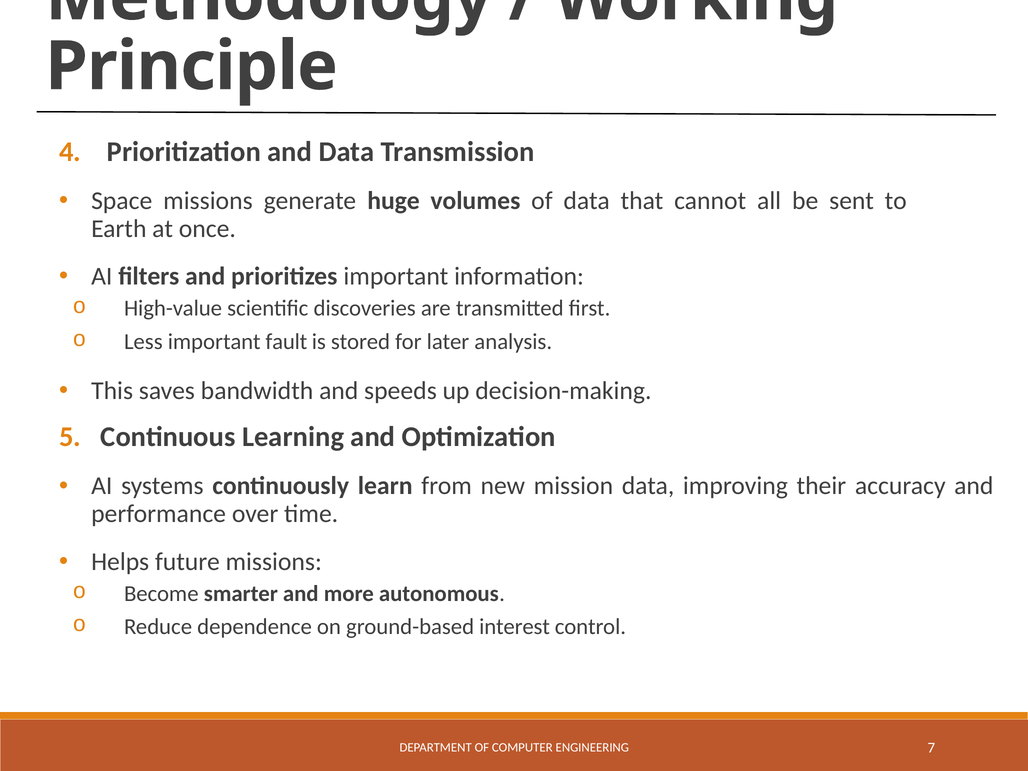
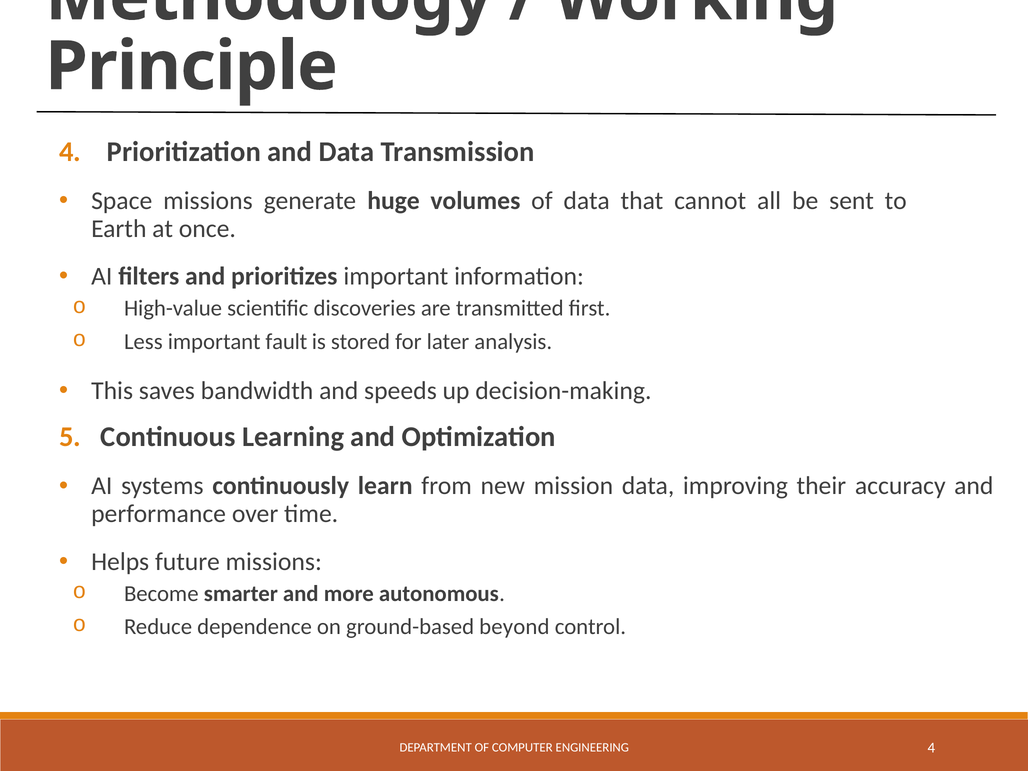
interest: interest -> beyond
ENGINEERING 7: 7 -> 4
